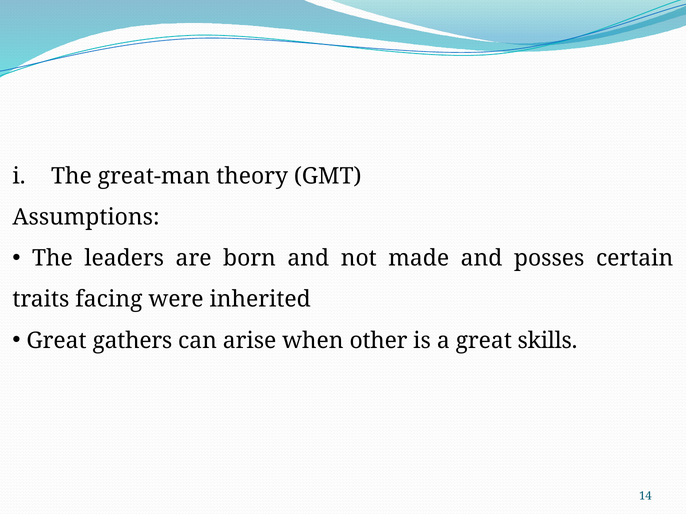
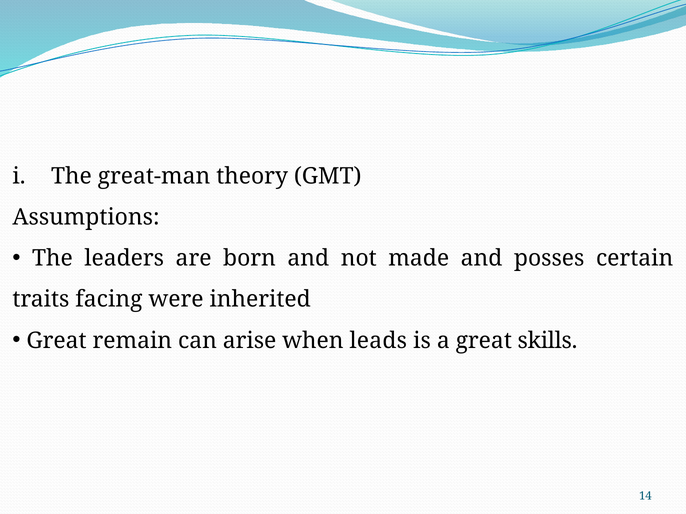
gathers: gathers -> remain
other: other -> leads
